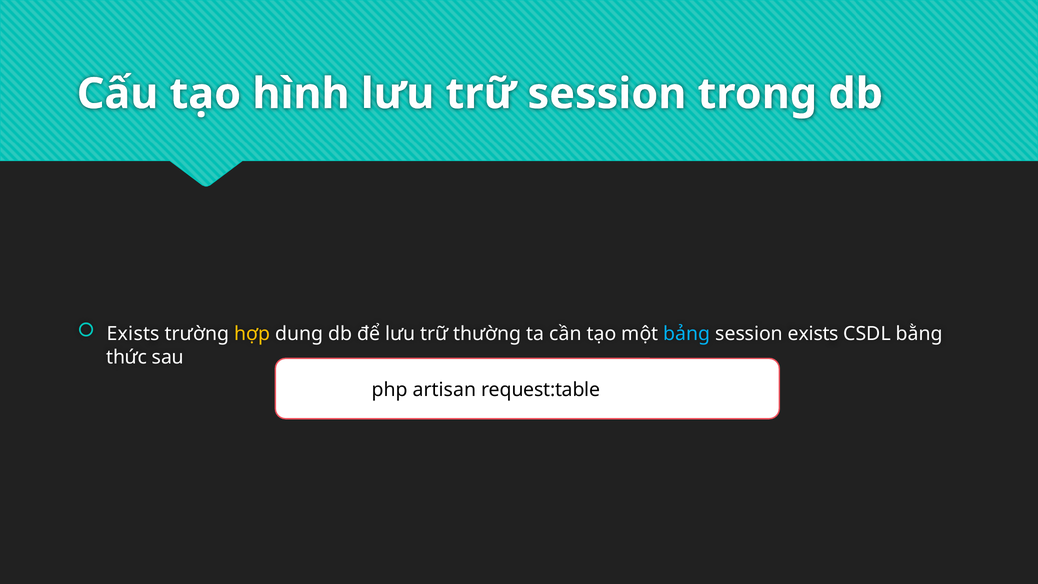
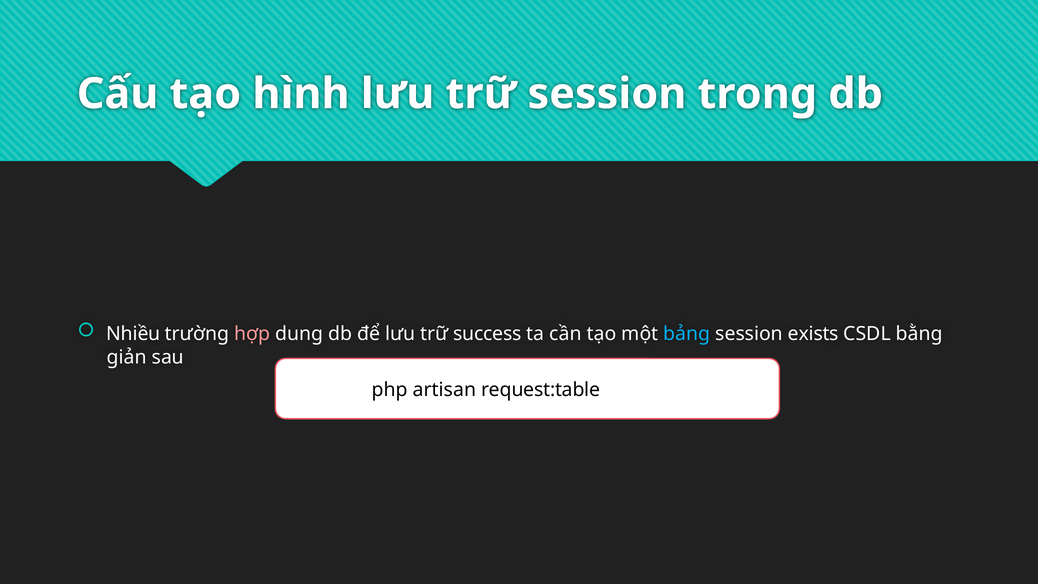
Exists at (133, 334): Exists -> Nhiều
hợp colour: yellow -> pink
thường: thường -> success
thức: thức -> giản
